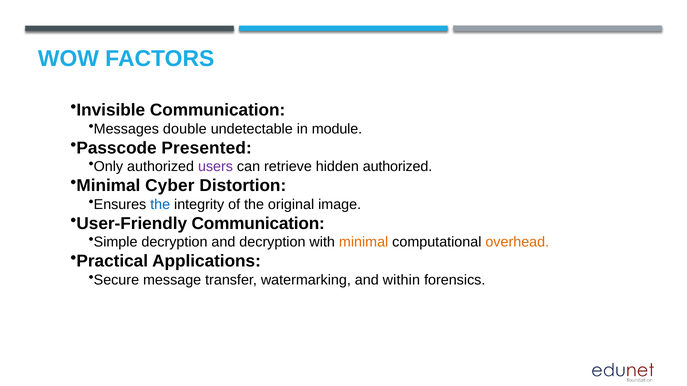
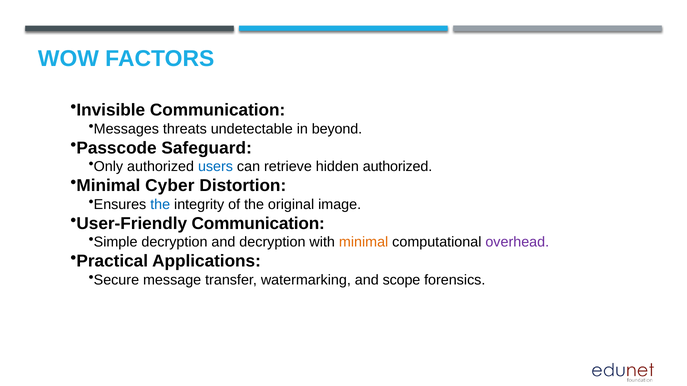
double: double -> threats
module: module -> beyond
Presented: Presented -> Safeguard
users colour: purple -> blue
overhead colour: orange -> purple
within: within -> scope
